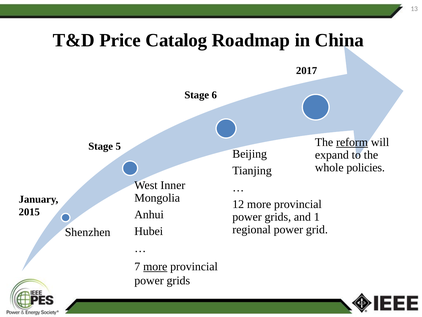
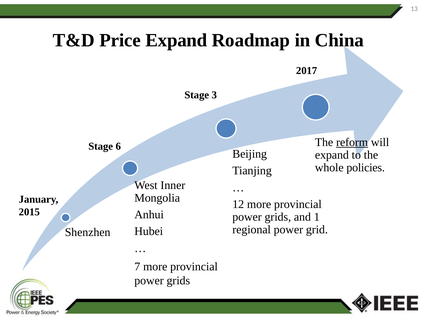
Price Catalog: Catalog -> Expand
6: 6 -> 3
5: 5 -> 6
more at (155, 266) underline: present -> none
